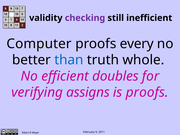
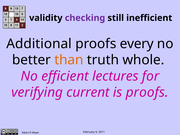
Computer: Computer -> Additional
than colour: blue -> orange
doubles: doubles -> lectures
assigns: assigns -> current
